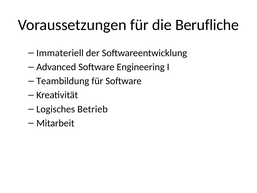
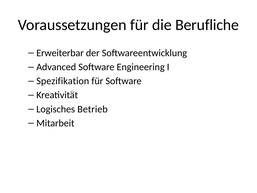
Immateriell: Immateriell -> Erweiterbar
Teambildung: Teambildung -> Spezifikation
